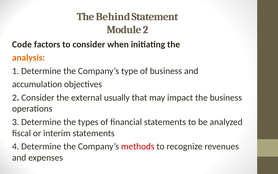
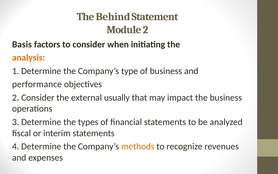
Code: Code -> Basis
accumulation: accumulation -> performance
methods colour: red -> orange
